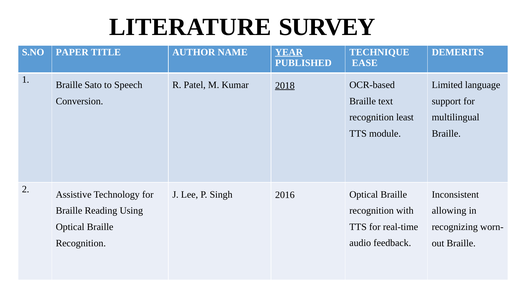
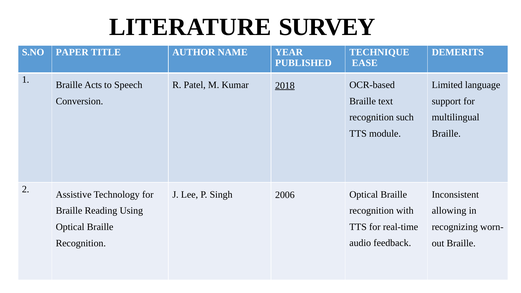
YEAR underline: present -> none
Sato: Sato -> Acts
least: least -> such
2016: 2016 -> 2006
